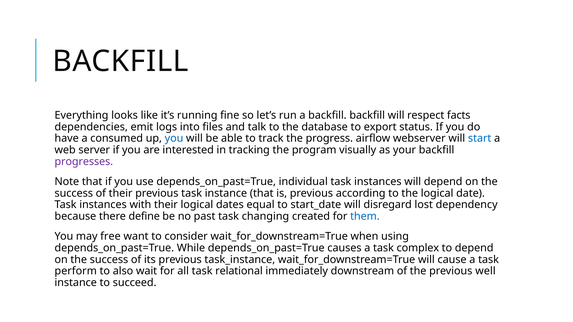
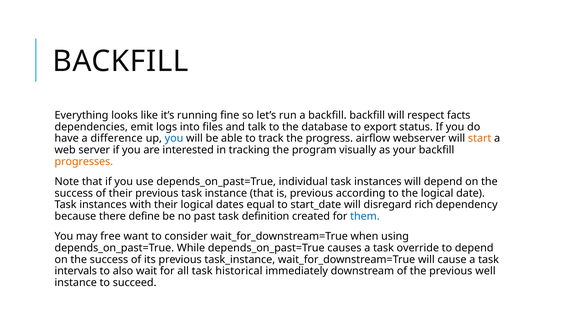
consumed: consumed -> difference
start colour: blue -> orange
progresses colour: purple -> orange
lost: lost -> rich
changing: changing -> definition
complex: complex -> override
perform: perform -> intervals
relational: relational -> historical
